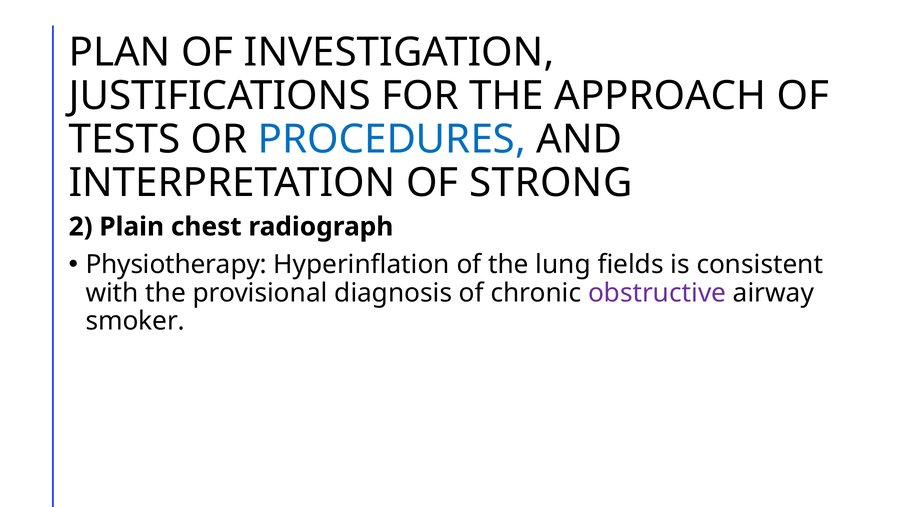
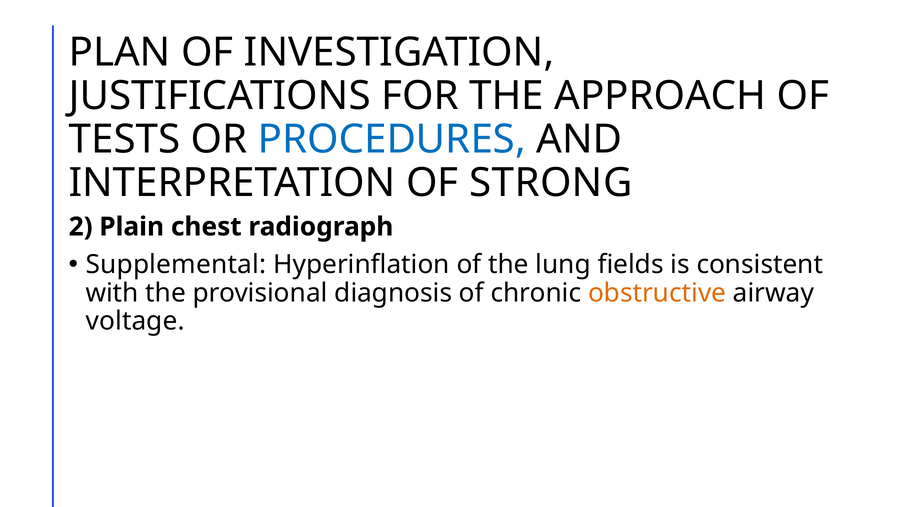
Physiotherapy: Physiotherapy -> Supplemental
obstructive colour: purple -> orange
smoker: smoker -> voltage
